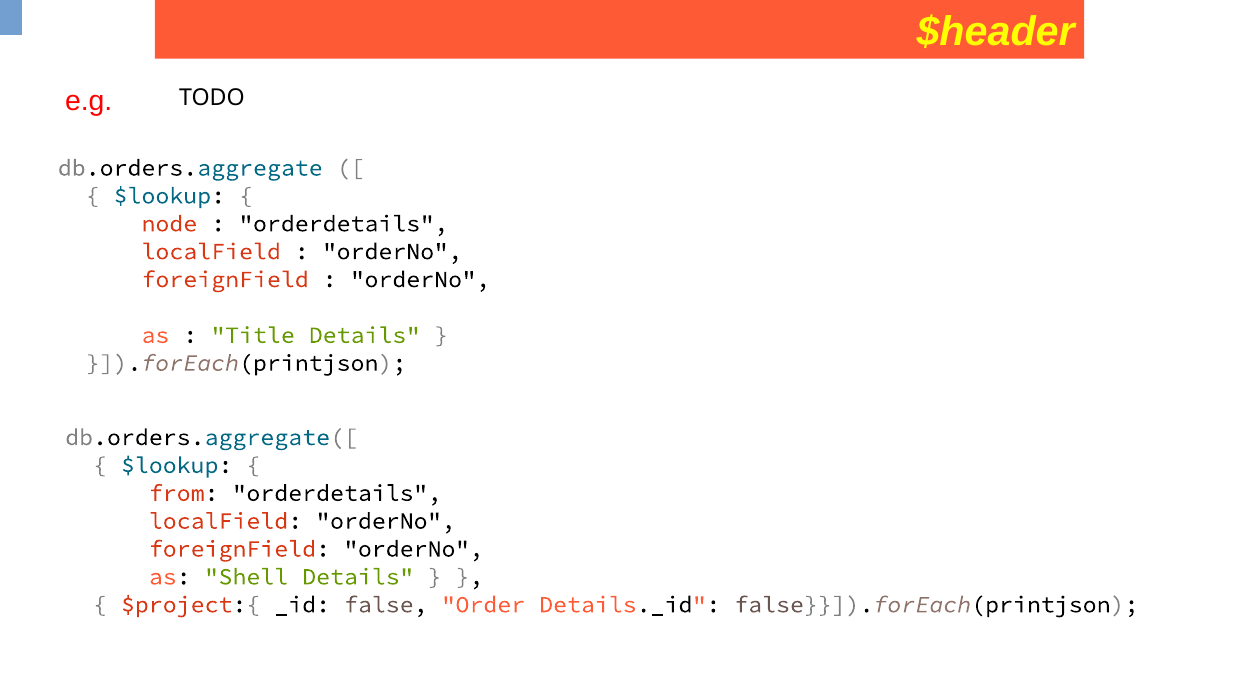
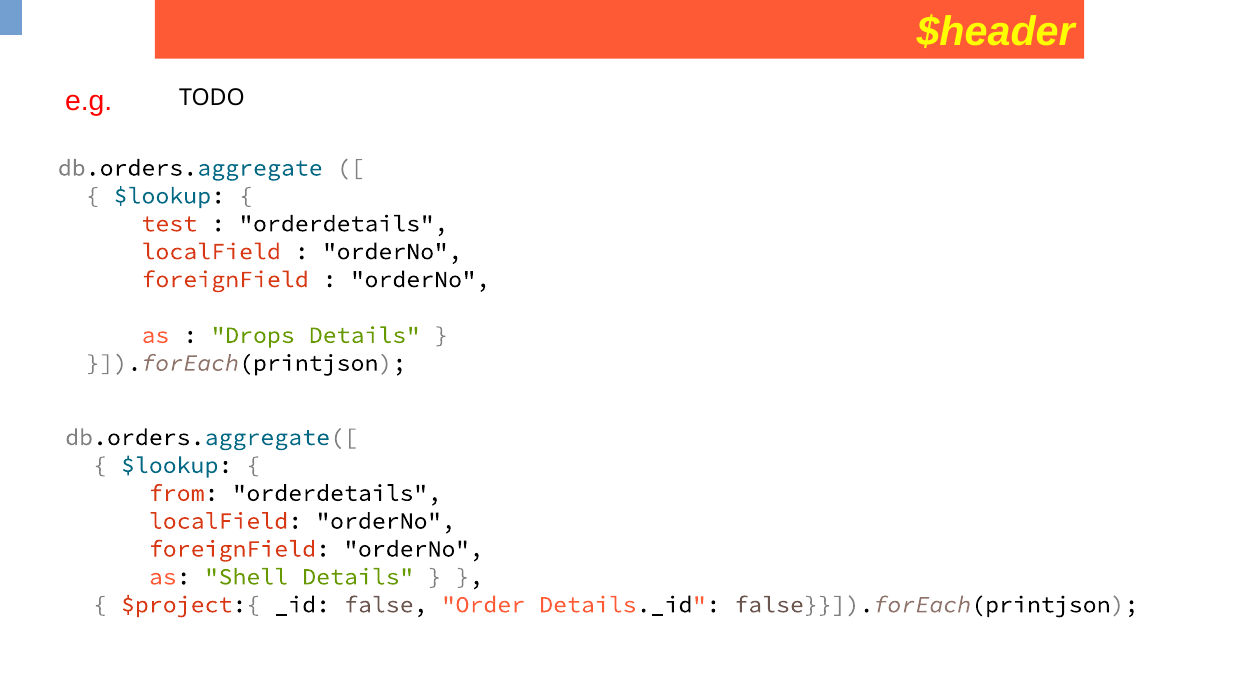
node: node -> test
Title: Title -> Drops
